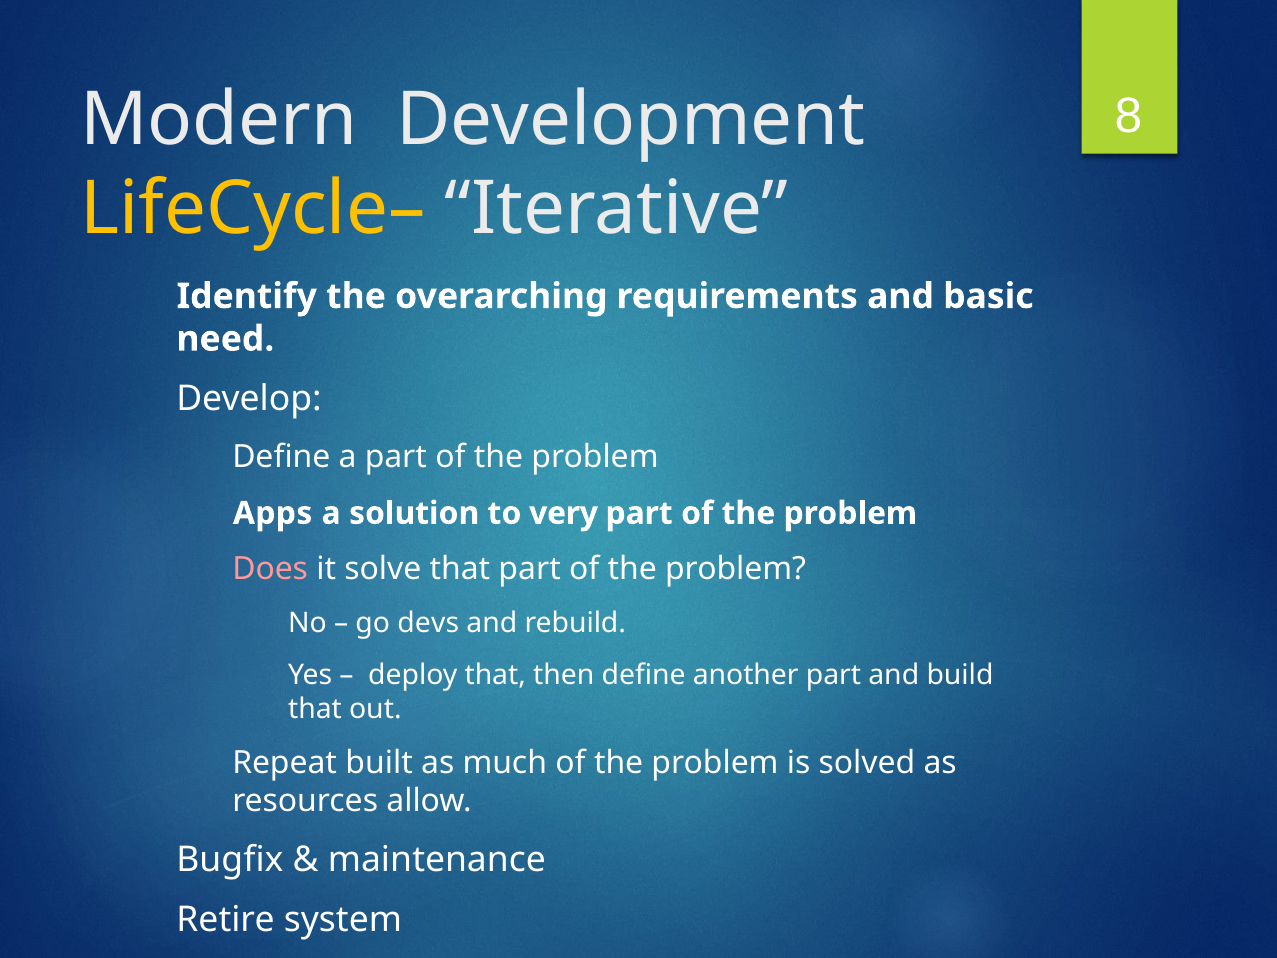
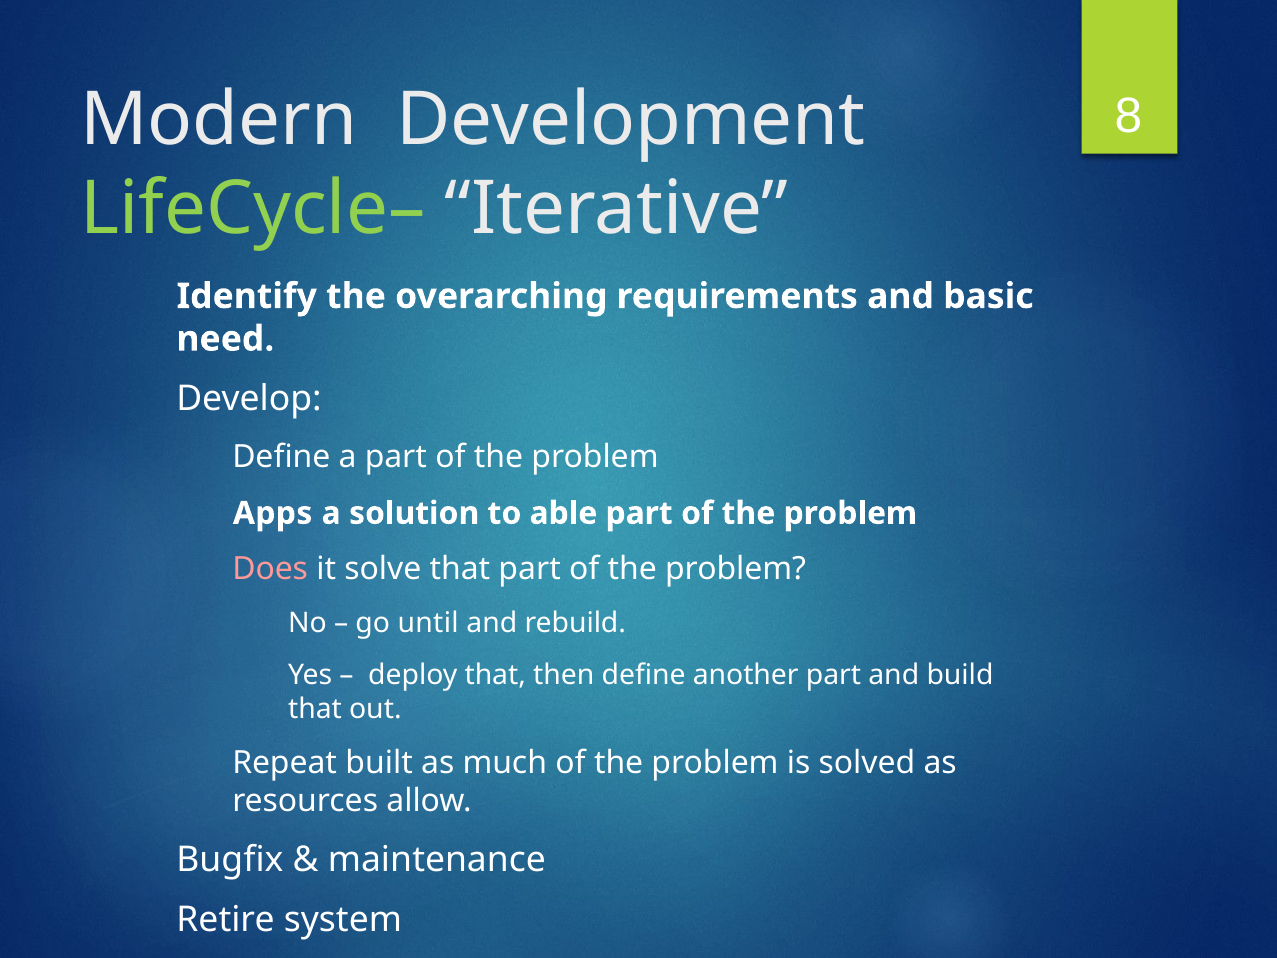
LifeCycle– colour: yellow -> light green
very: very -> able
devs: devs -> until
